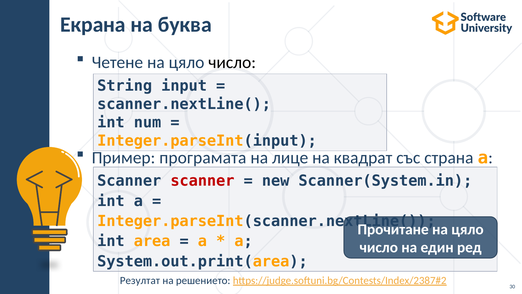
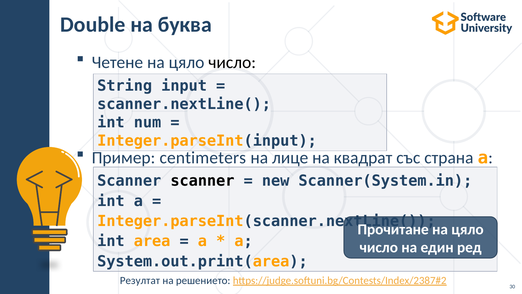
Екрана: Екрана -> Double
програмата: програмата -> centimeters
scanner at (202, 181) colour: red -> black
